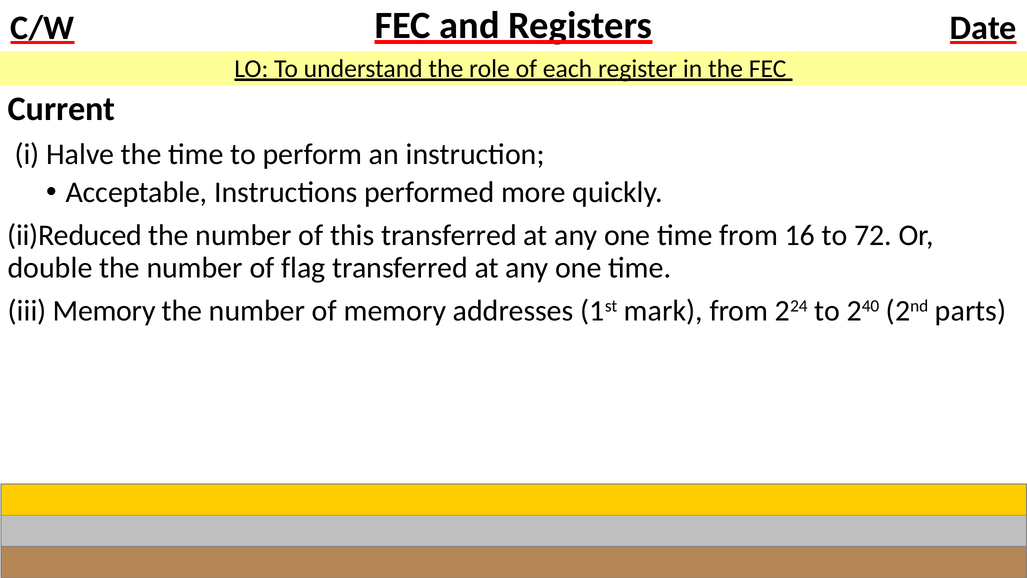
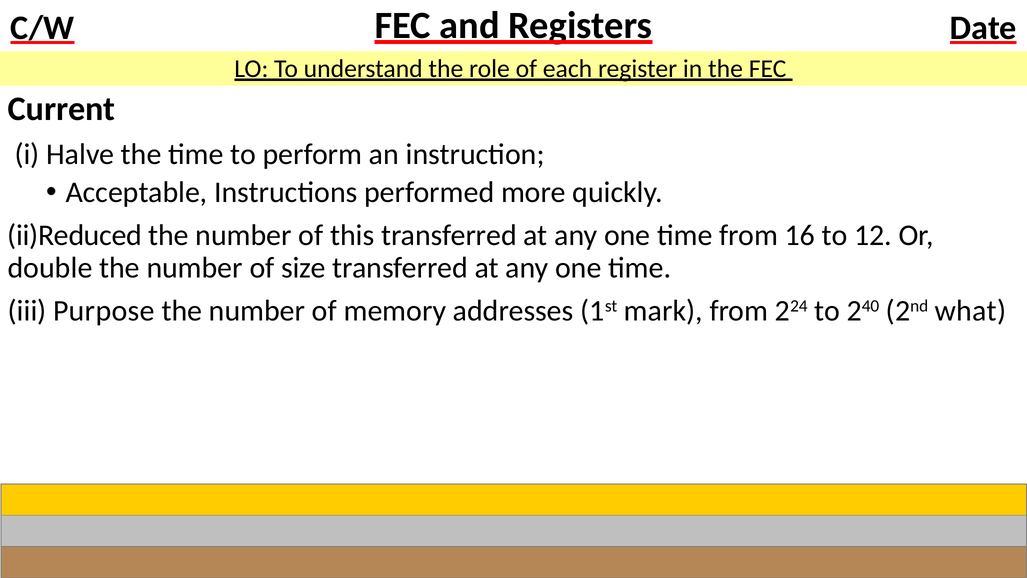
72: 72 -> 12
flag: flag -> size
iii Memory: Memory -> Purpose
parts: parts -> what
